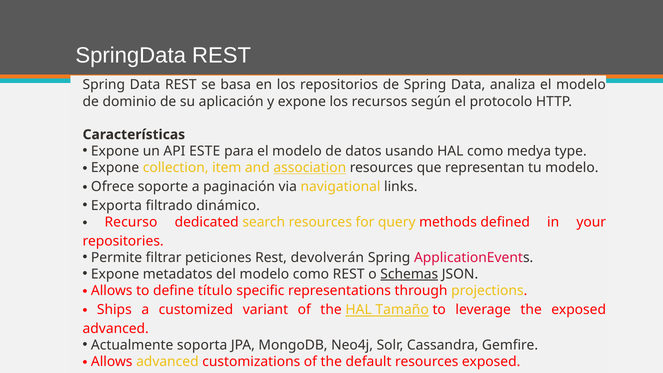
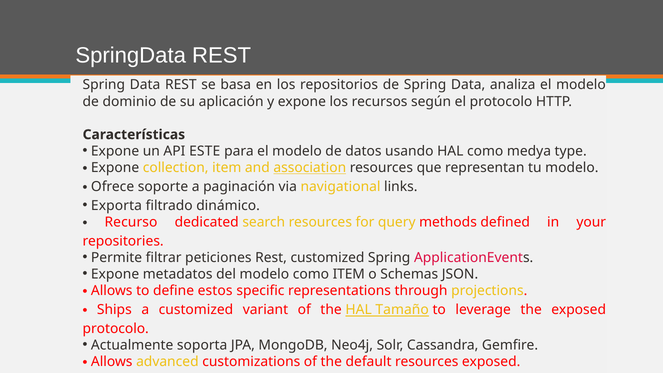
Rest devolverán: devolverán -> customized
como REST: REST -> ITEM
Schemas underline: present -> none
título: título -> estos
advanced at (116, 329): advanced -> protocolo
